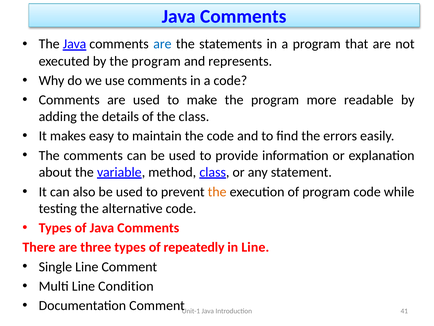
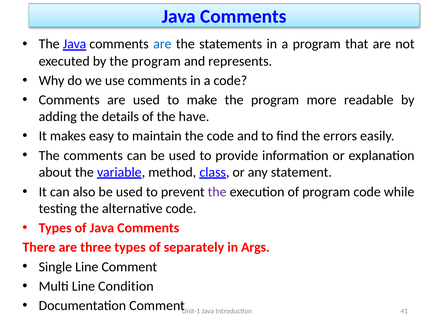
the class: class -> have
the at (217, 192) colour: orange -> purple
repeatedly: repeatedly -> separately
in Line: Line -> Args
